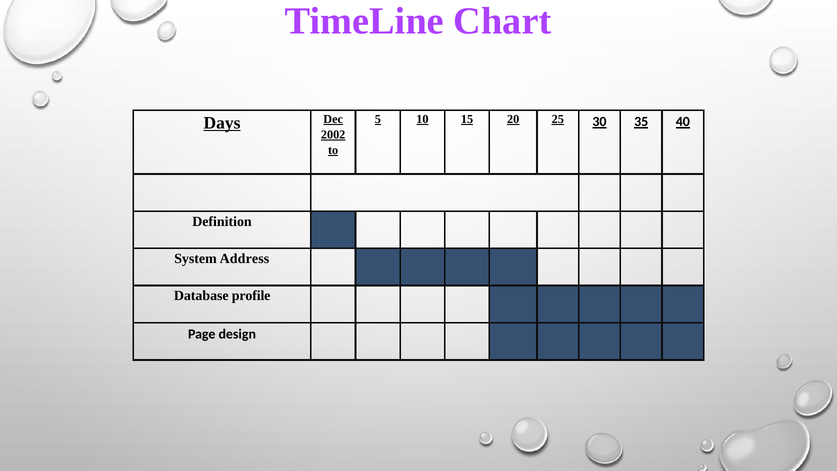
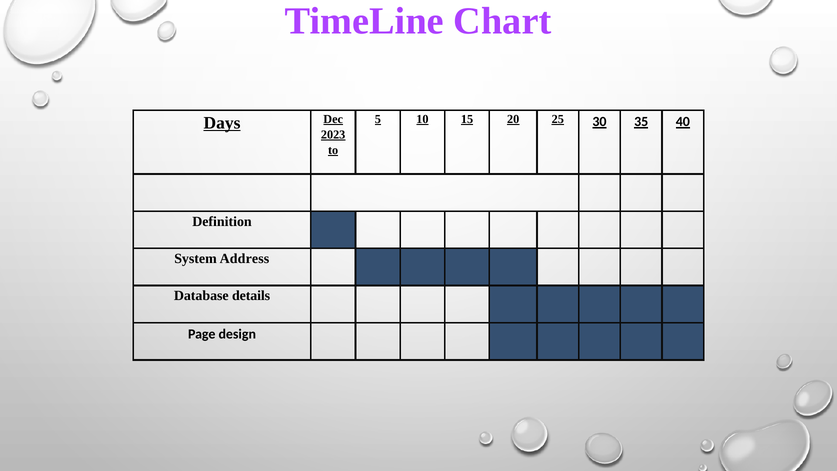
2002: 2002 -> 2023
profile: profile -> details
